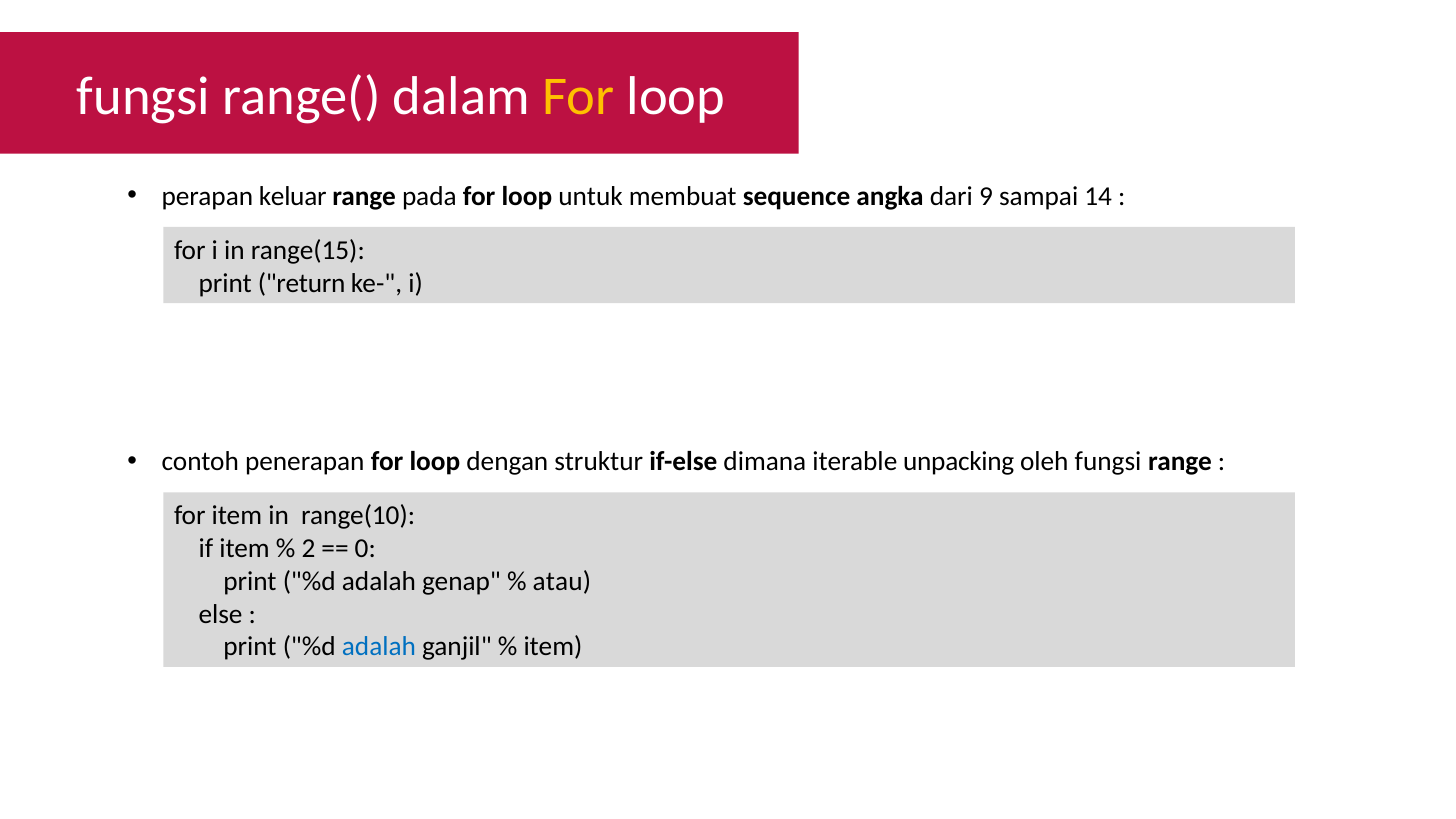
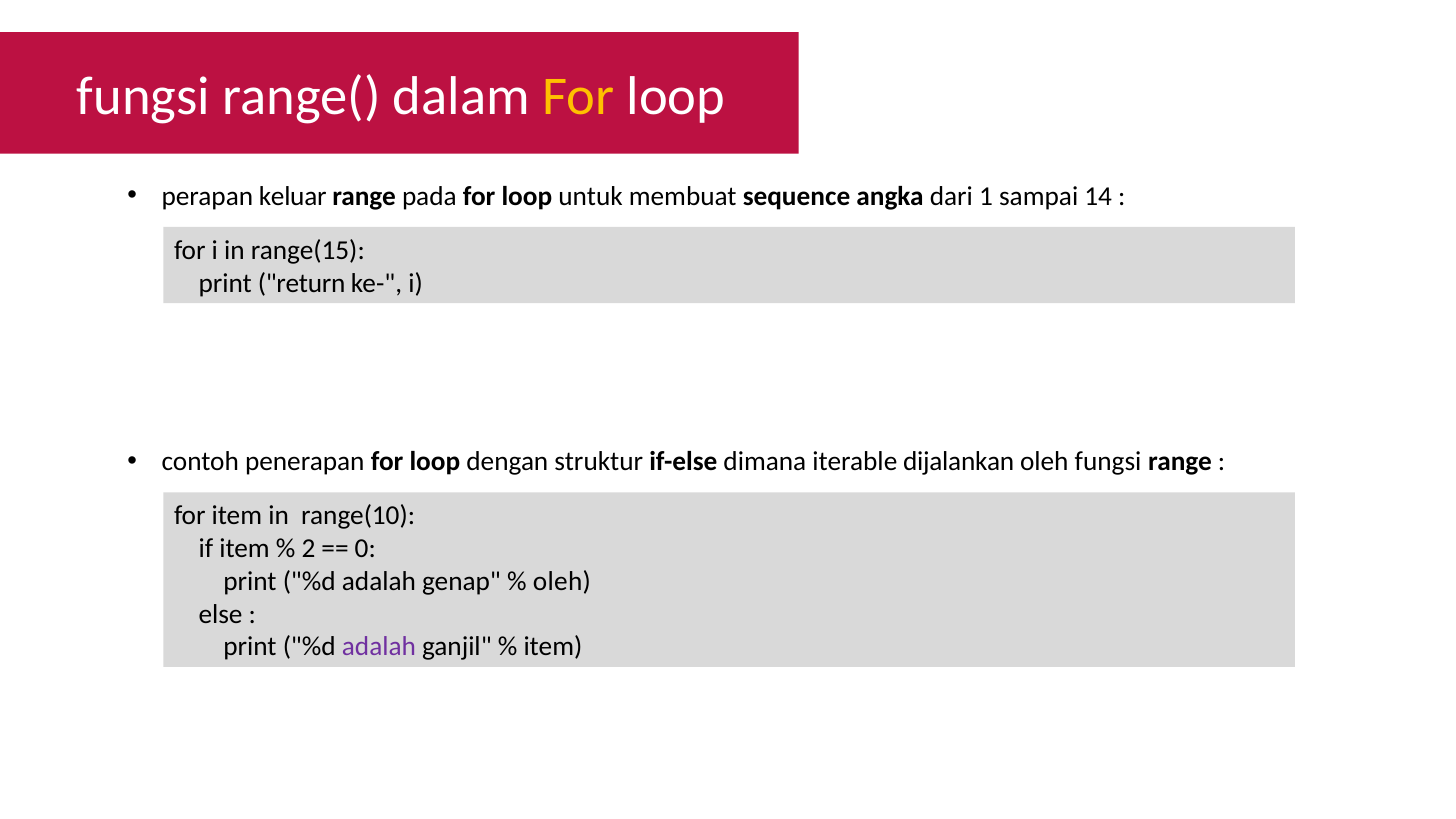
9: 9 -> 1
unpacking: unpacking -> dijalankan
atau at (562, 581): atau -> oleh
adalah at (379, 647) colour: blue -> purple
